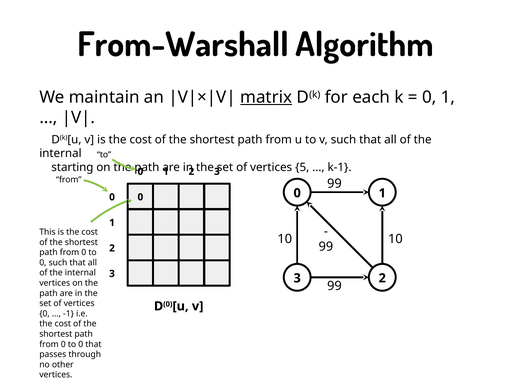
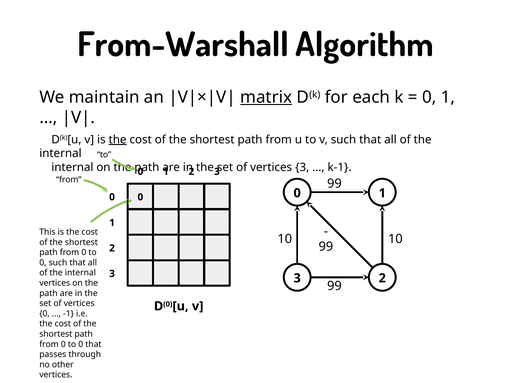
the at (118, 139) underline: none -> present
starting at (72, 167): starting -> internal
vertices 5: 5 -> 3
